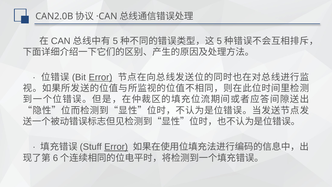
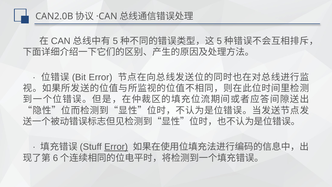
Error at (101, 77) underline: present -> none
